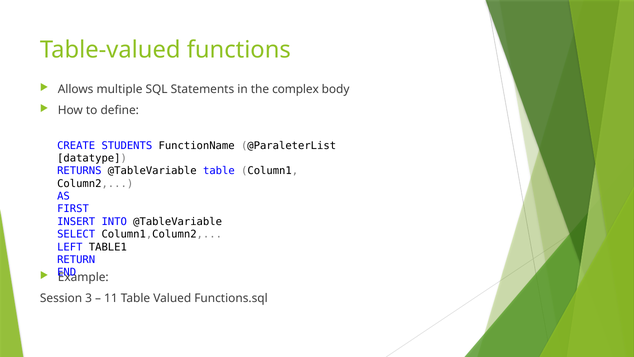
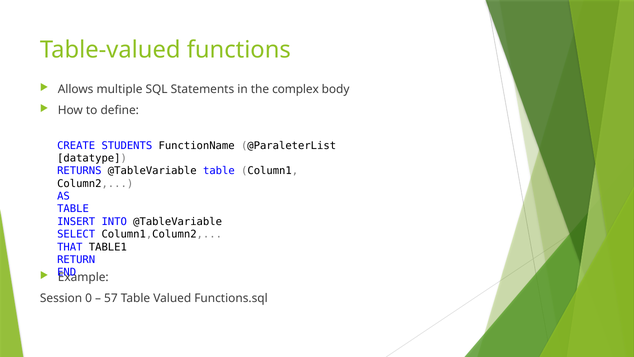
FIRST at (73, 209): FIRST -> TABLE
LEFT: LEFT -> THAT
3: 3 -> 0
11: 11 -> 57
